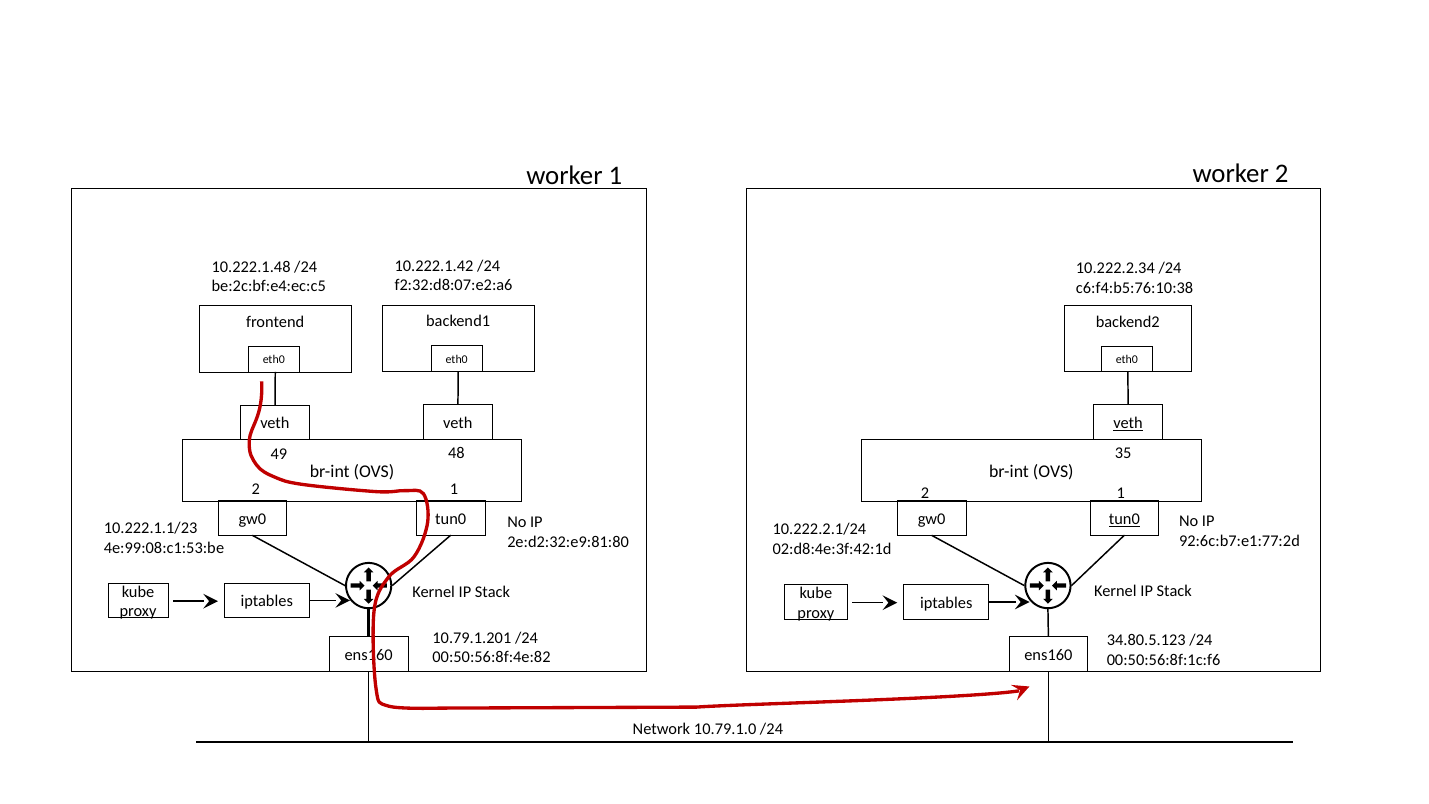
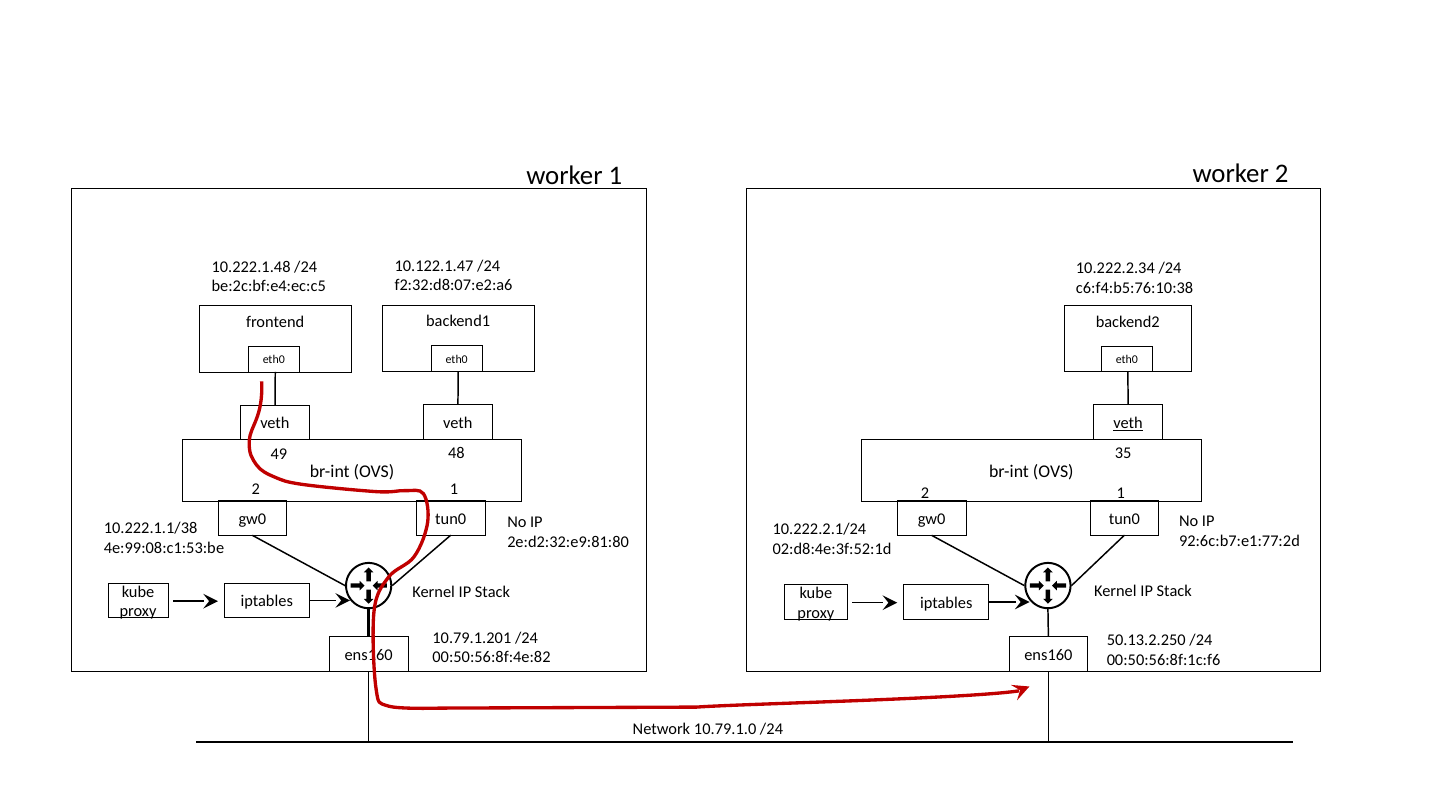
10.222.1.42: 10.222.1.42 -> 10.122.1.47
tun0 at (1124, 519) underline: present -> none
10.222.1.1/23: 10.222.1.1/23 -> 10.222.1.1/38
02:d8:4e:3f:42:1d: 02:d8:4e:3f:42:1d -> 02:d8:4e:3f:52:1d
34.80.5.123: 34.80.5.123 -> 50.13.2.250
